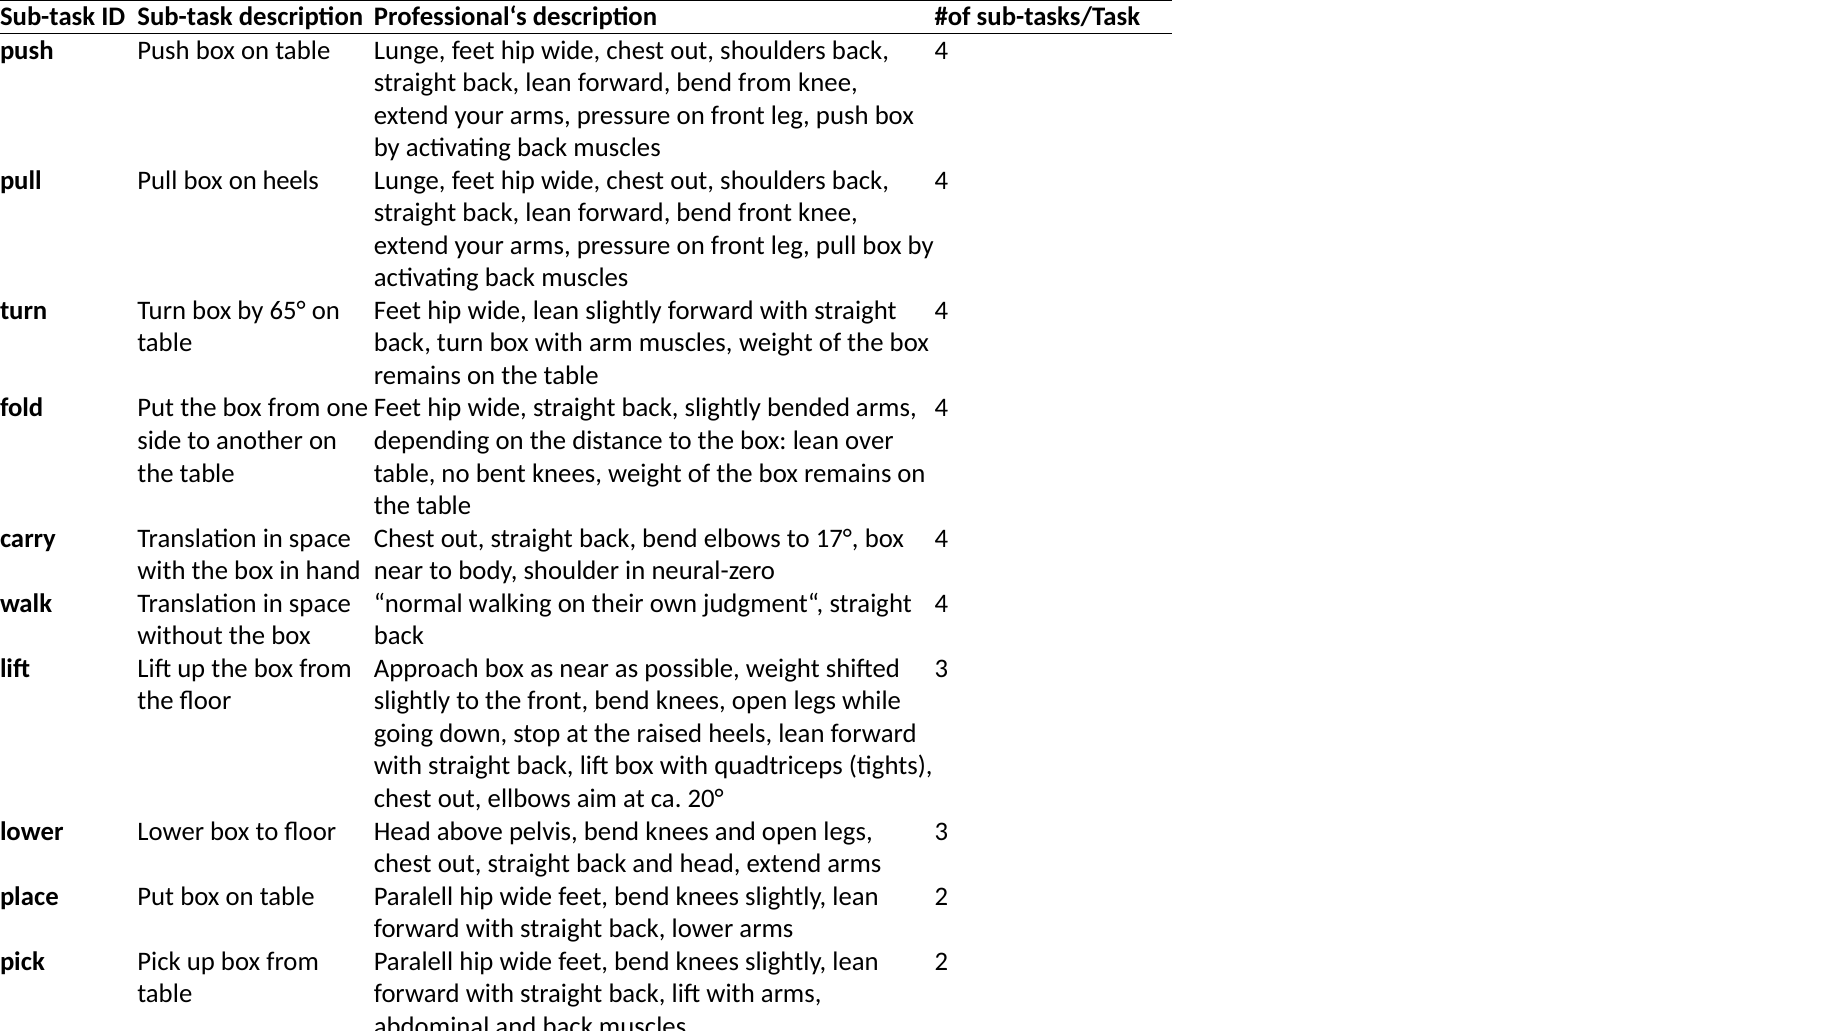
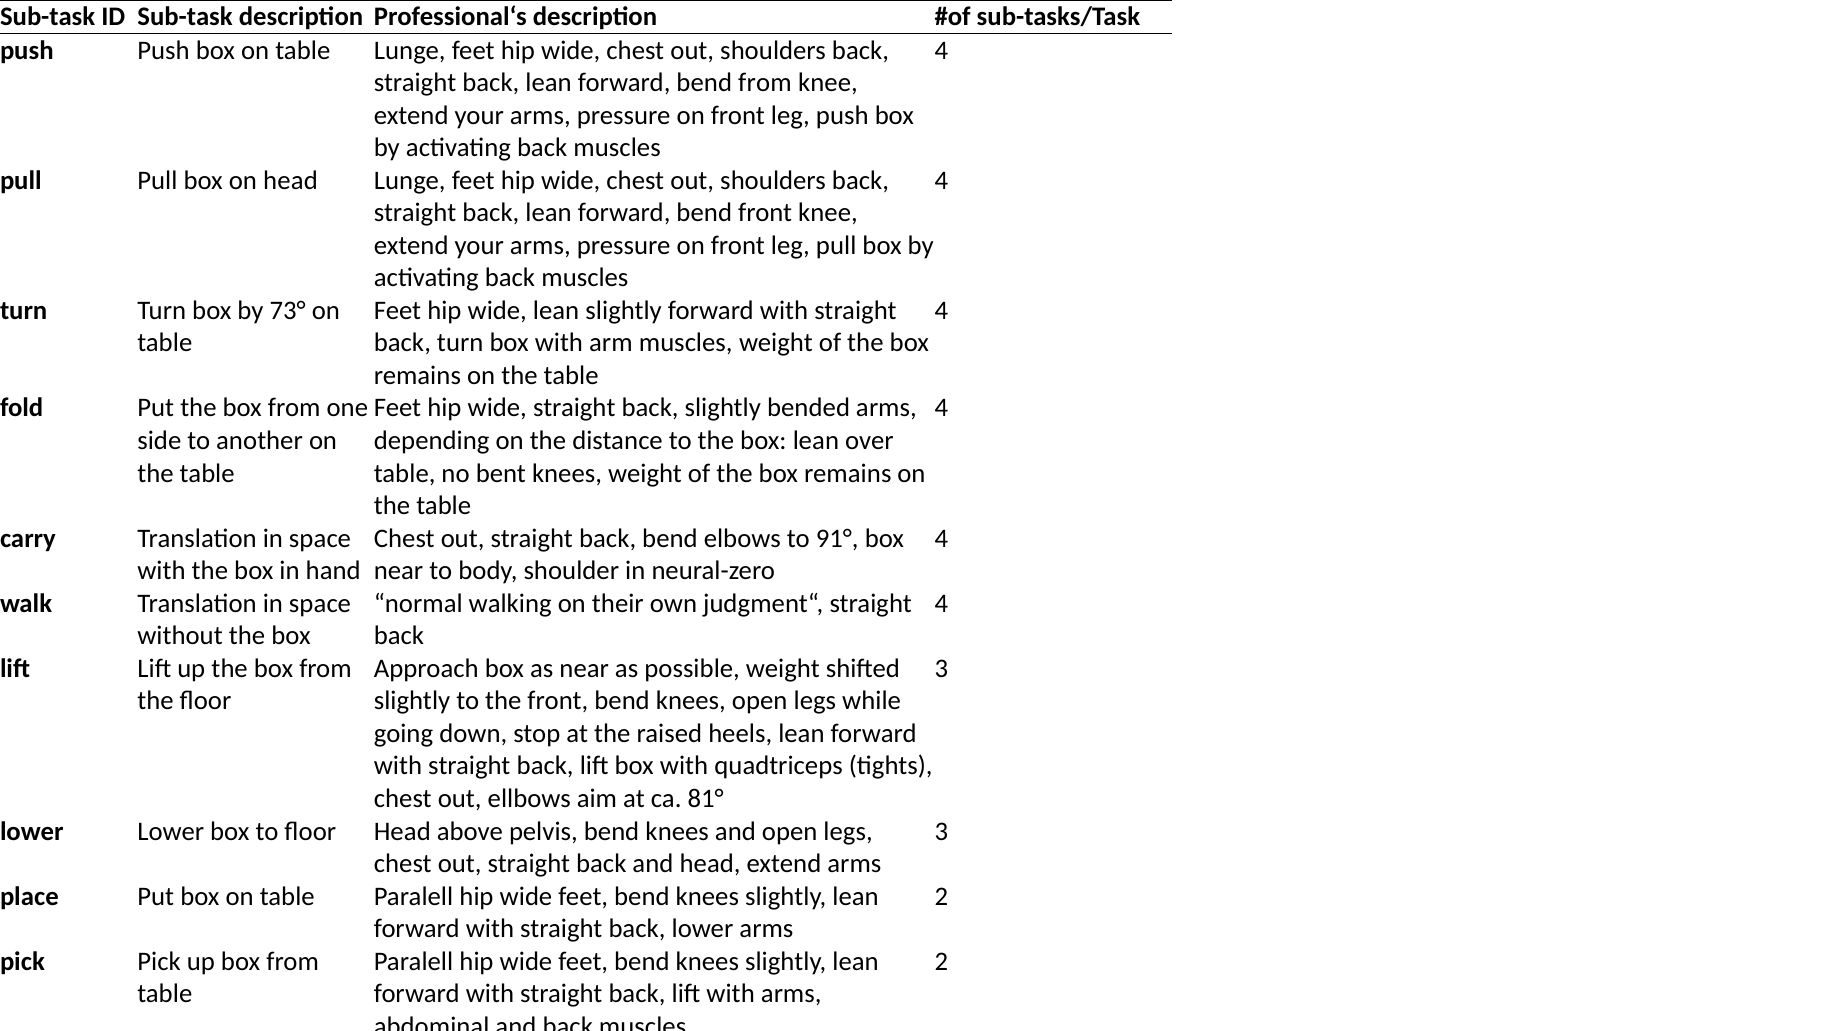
on heels: heels -> head
65°: 65° -> 73°
17°: 17° -> 91°
20°: 20° -> 81°
